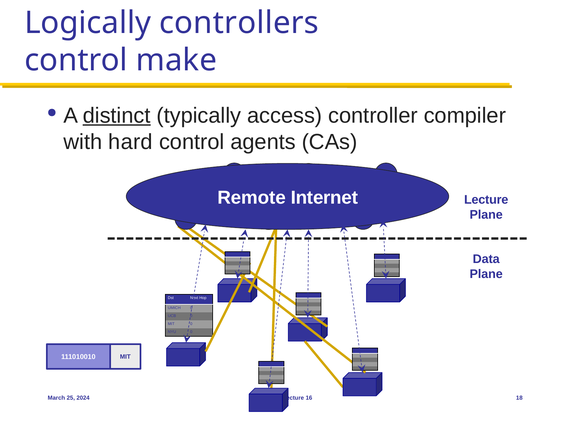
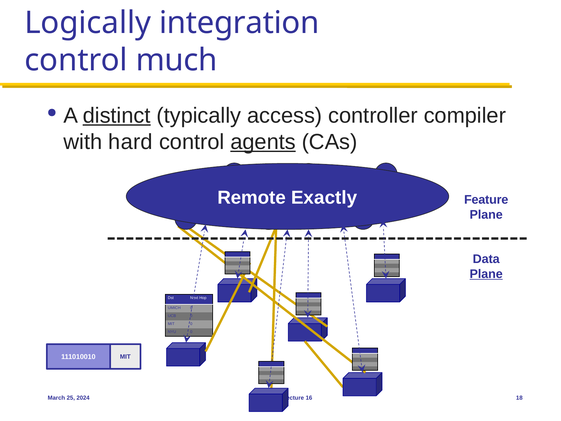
controllers: controllers -> integration
make: make -> much
agents underline: none -> present
Internet: Internet -> Exactly
Lecture at (486, 200): Lecture -> Feature
Plane at (486, 274) underline: none -> present
